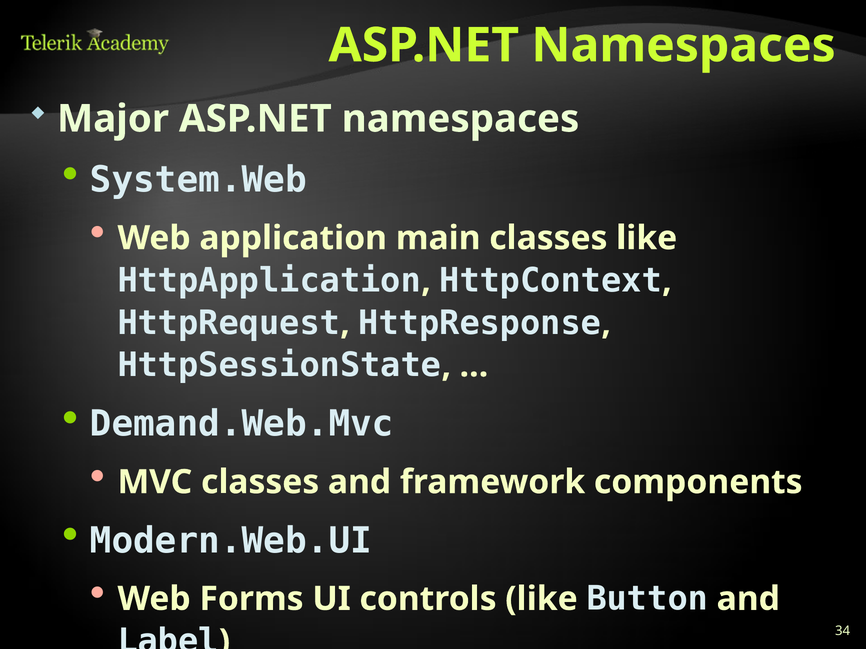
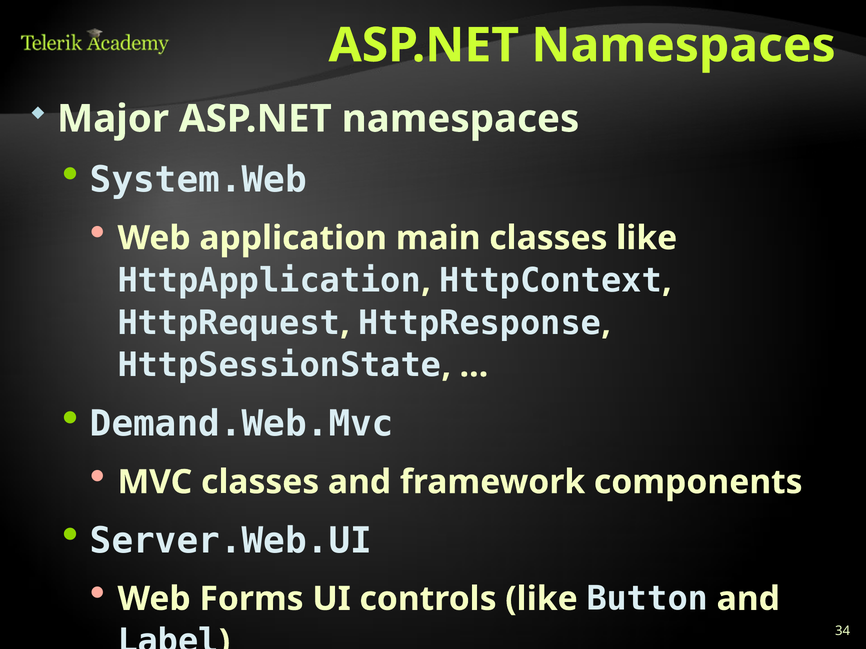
Modern.Web.UI: Modern.Web.UI -> Server.Web.UI
